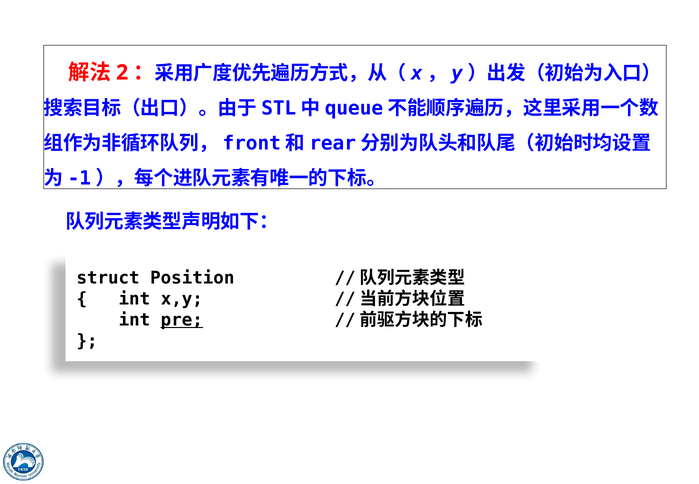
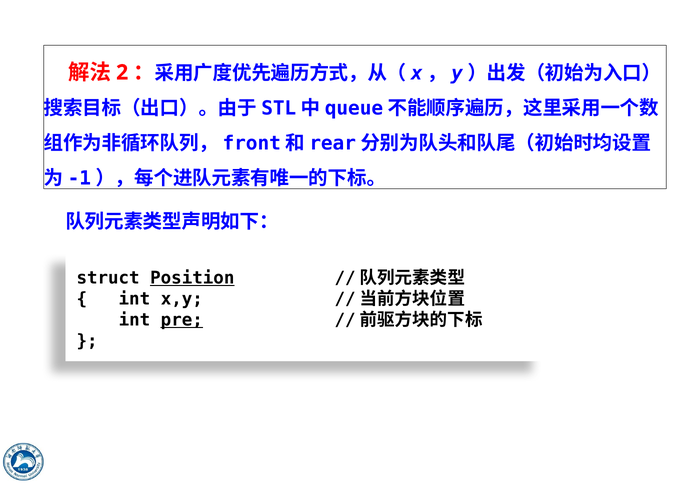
Position underline: none -> present
